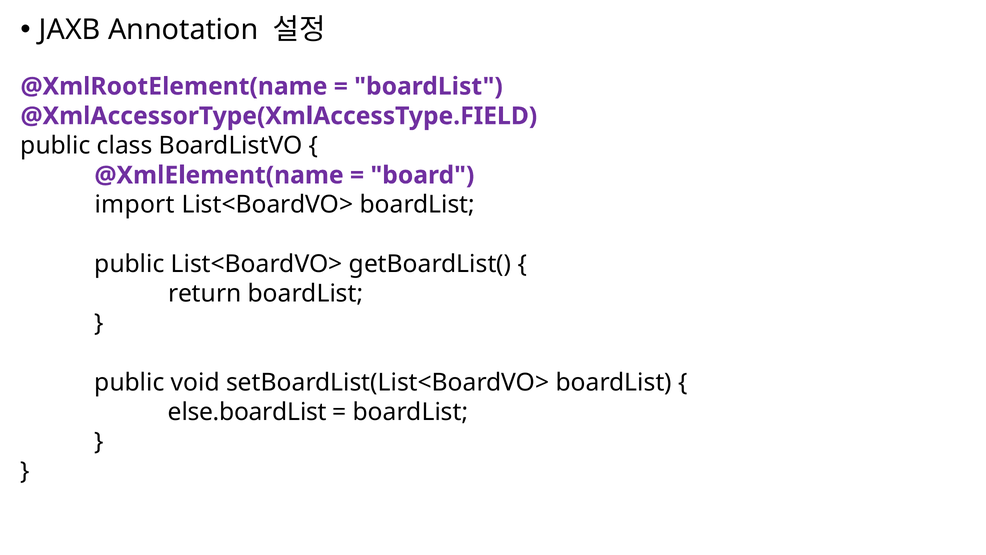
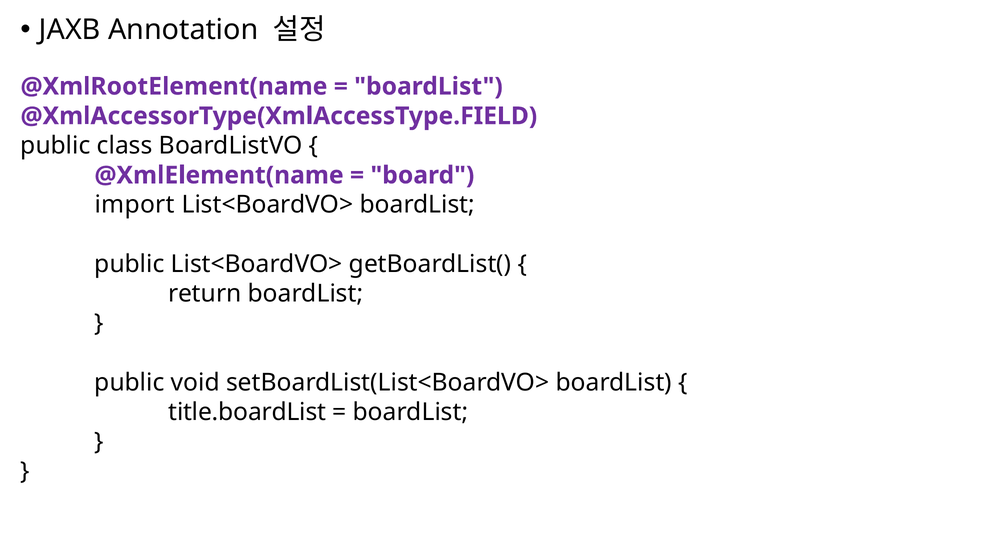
else.boardList: else.boardList -> title.boardList
